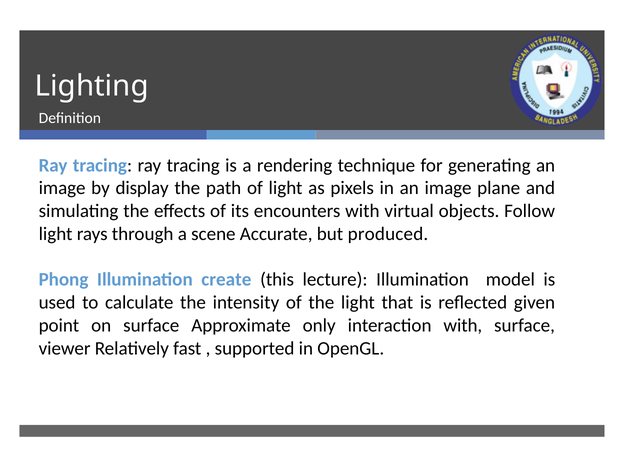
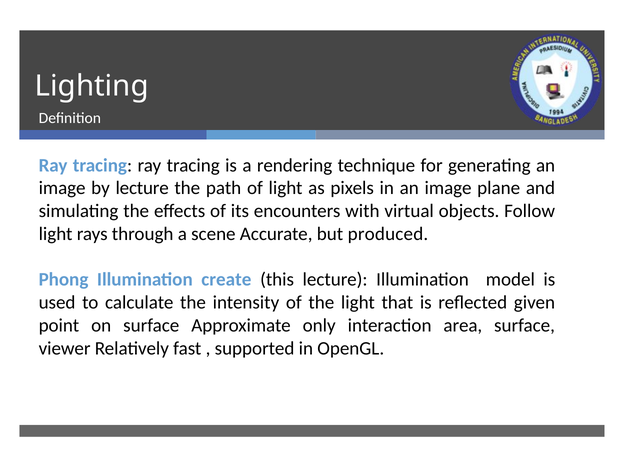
by display: display -> lecture
interaction with: with -> area
